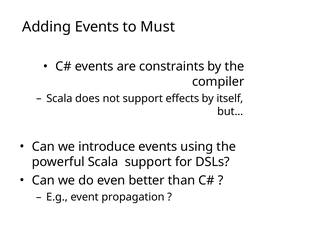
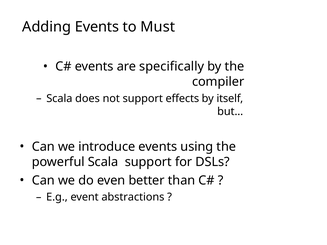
constraints: constraints -> specifically
propagation: propagation -> abstractions
